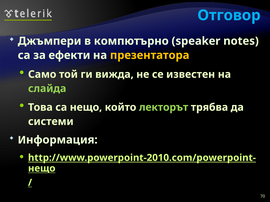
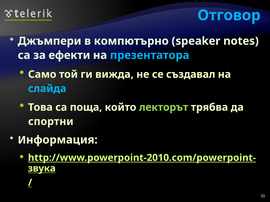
презентатора colour: yellow -> light blue
известен: известен -> създавал
слайда colour: light green -> light blue
са нещо: нещо -> поща
системи: системи -> спортни
нещо at (42, 169): нещо -> звука
